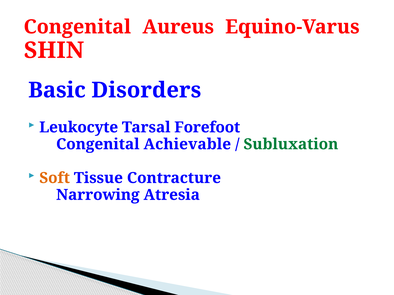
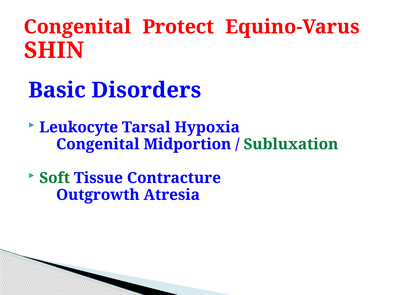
Aureus: Aureus -> Protect
Forefoot: Forefoot -> Hypoxia
Achievable: Achievable -> Midportion
Soft colour: orange -> green
Narrowing: Narrowing -> Outgrowth
